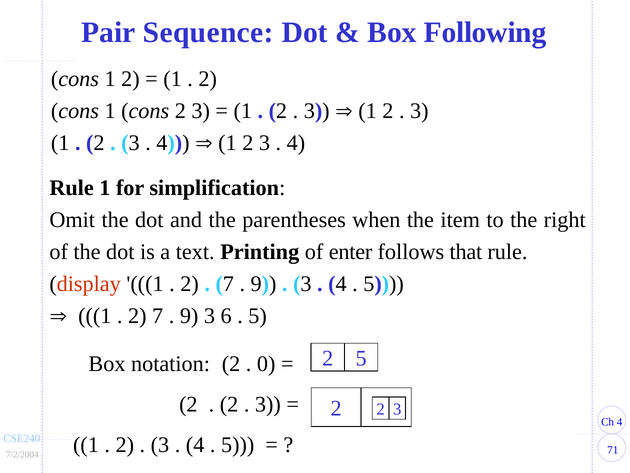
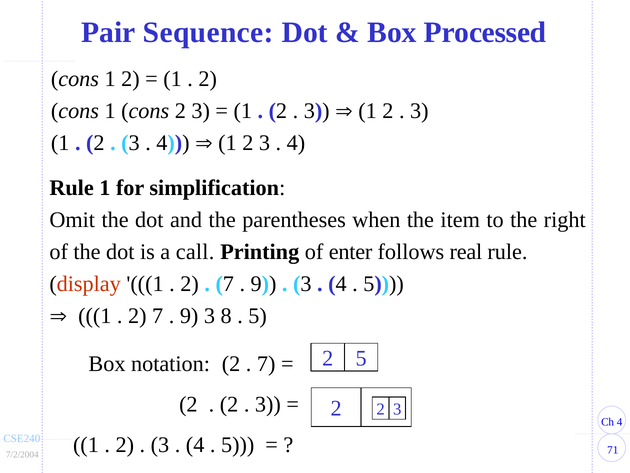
Following: Following -> Processed
text: text -> call
that: that -> real
6: 6 -> 8
0 at (266, 364): 0 -> 7
